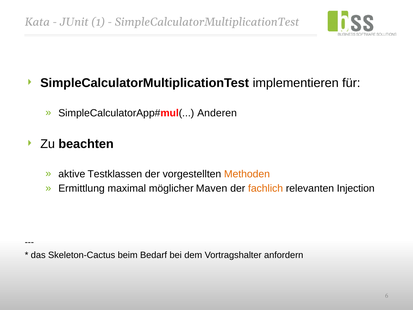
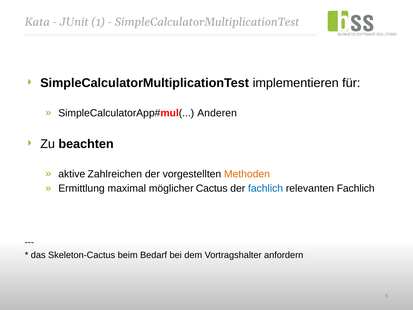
Testklassen: Testklassen -> Zahlreichen
Maven: Maven -> Cactus
fachlich at (266, 188) colour: orange -> blue
relevanten Injection: Injection -> Fachlich
